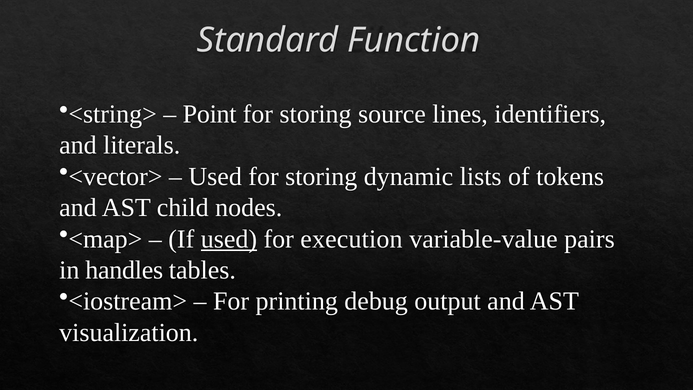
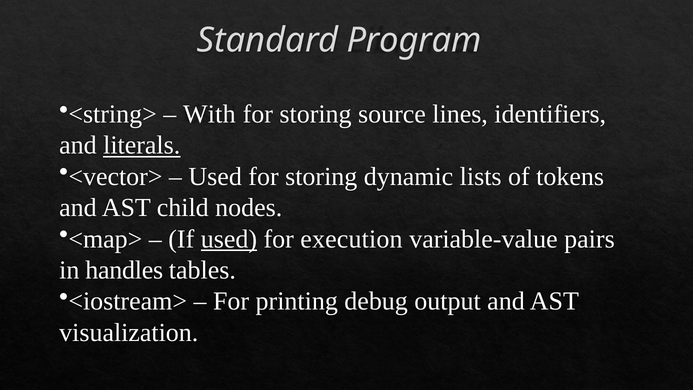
Function: Function -> Program
Point: Point -> With
literals underline: none -> present
